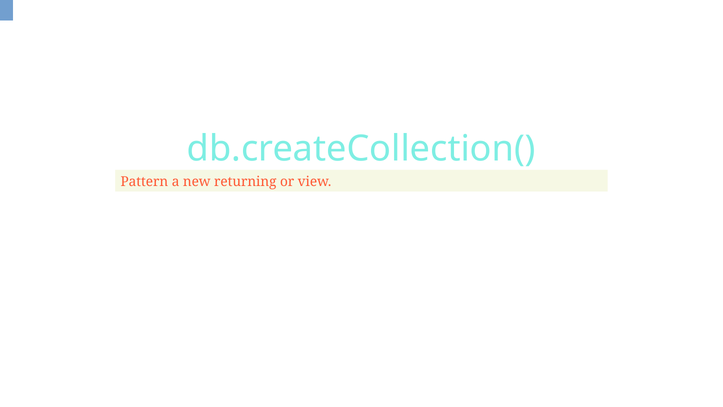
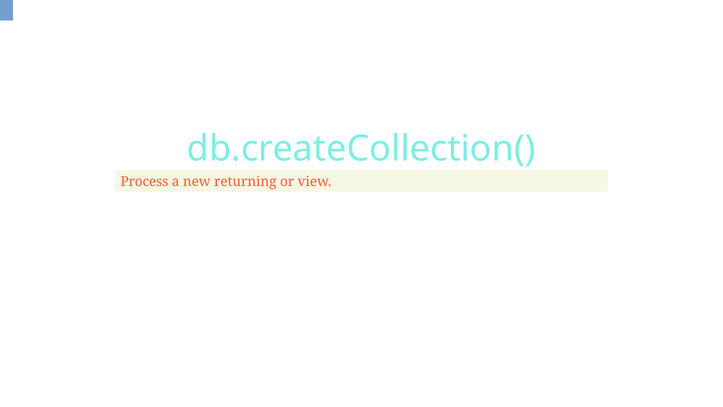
Pattern: Pattern -> Process
